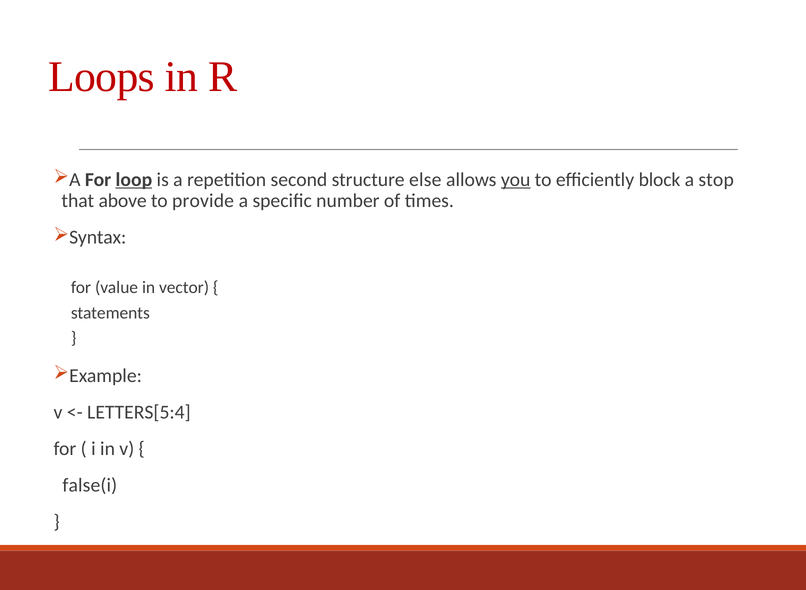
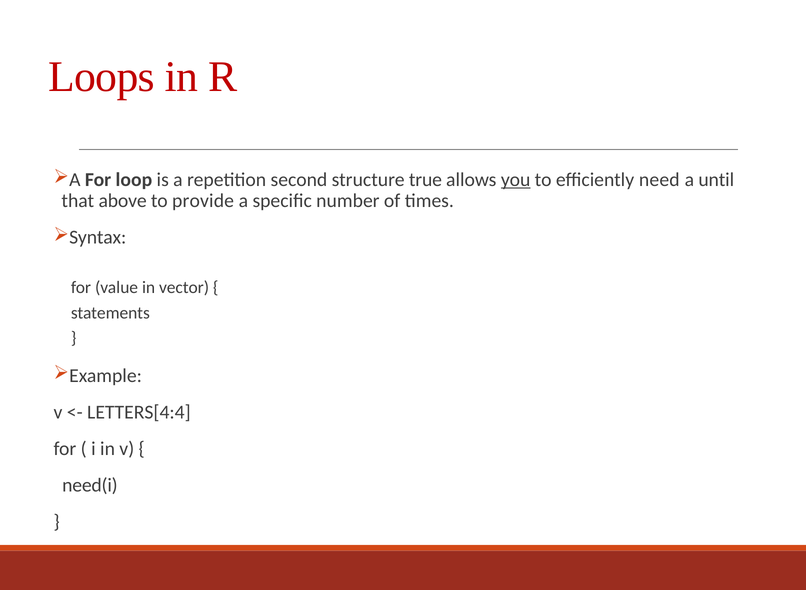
loop underline: present -> none
else: else -> true
block: block -> need
stop: stop -> until
LETTERS[5:4: LETTERS[5:4 -> LETTERS[4:4
false(i: false(i -> need(i
